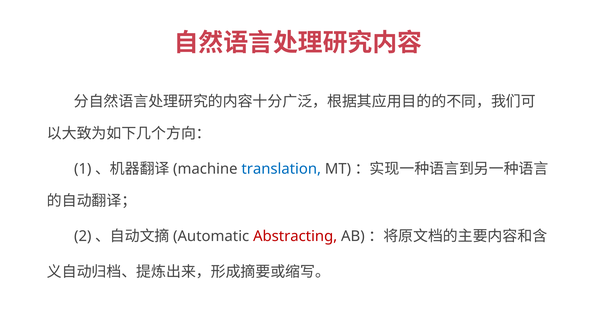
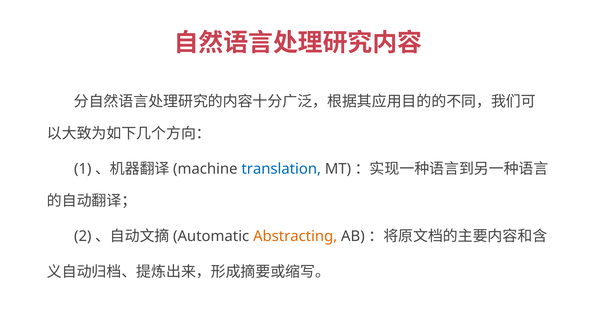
Abstracting colour: red -> orange
